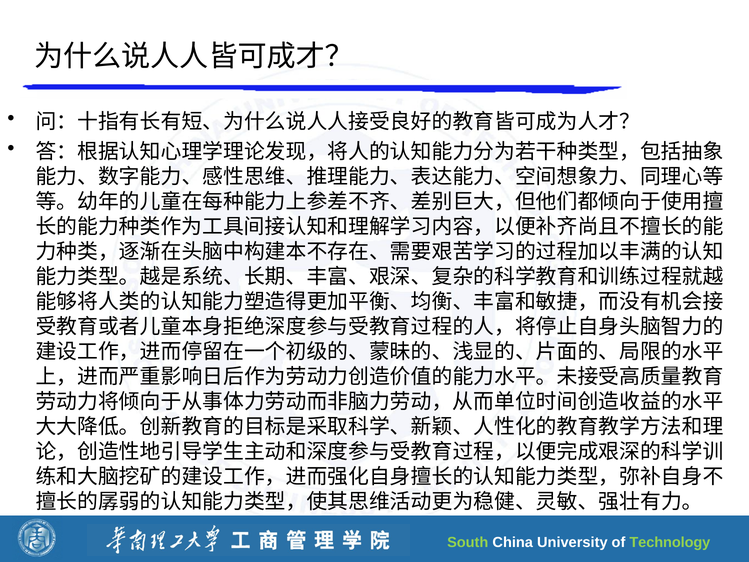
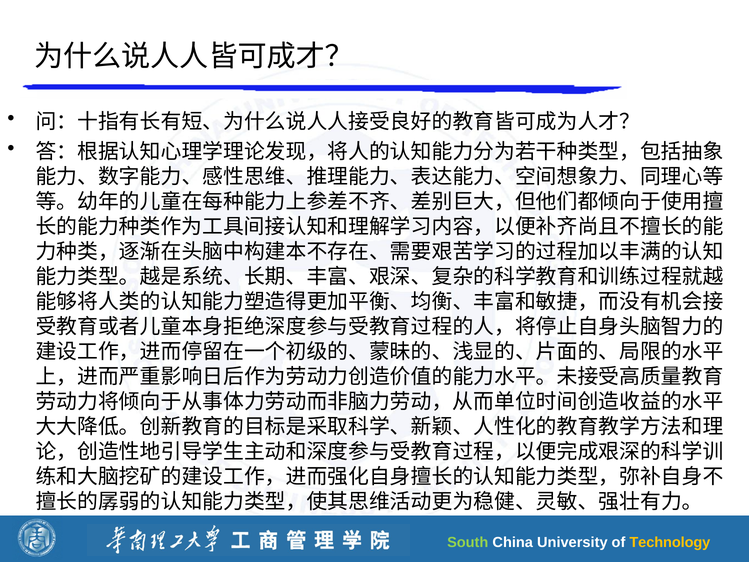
Technology colour: light green -> yellow
